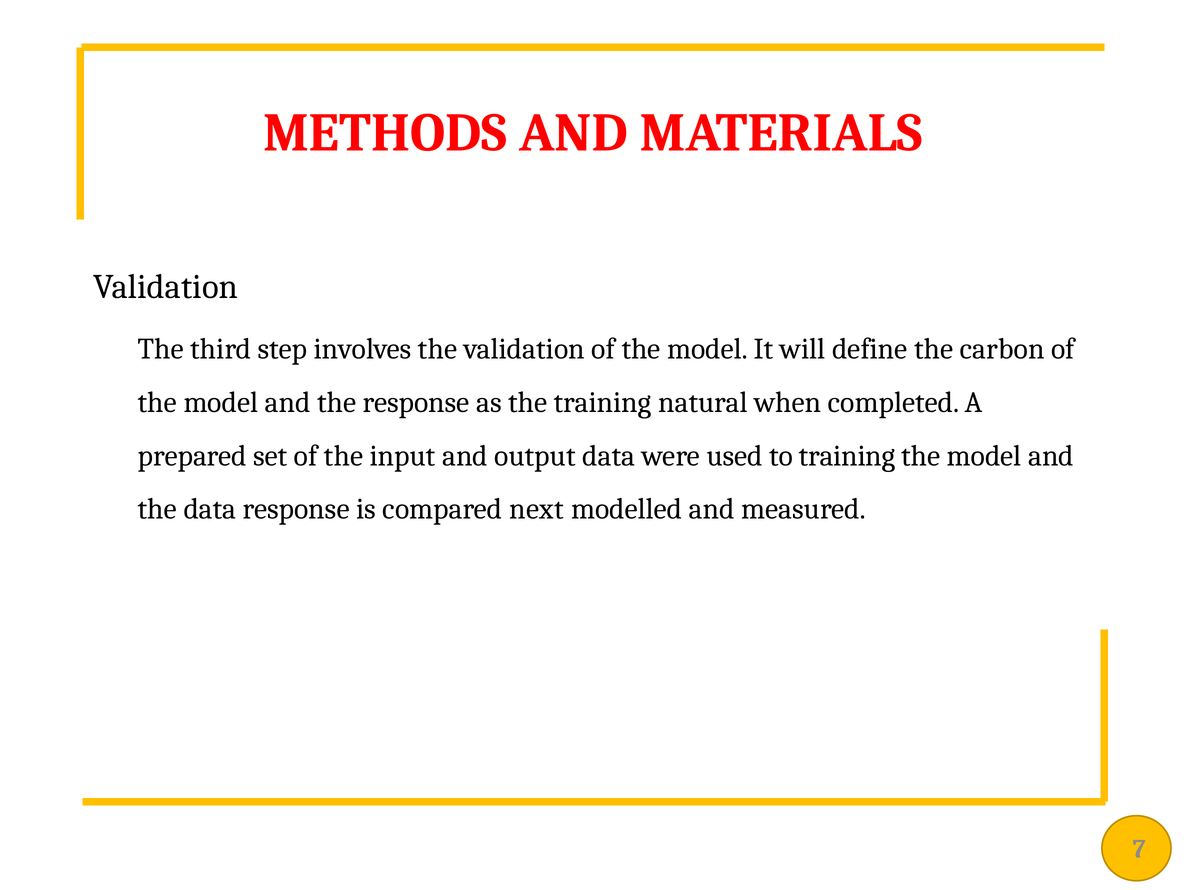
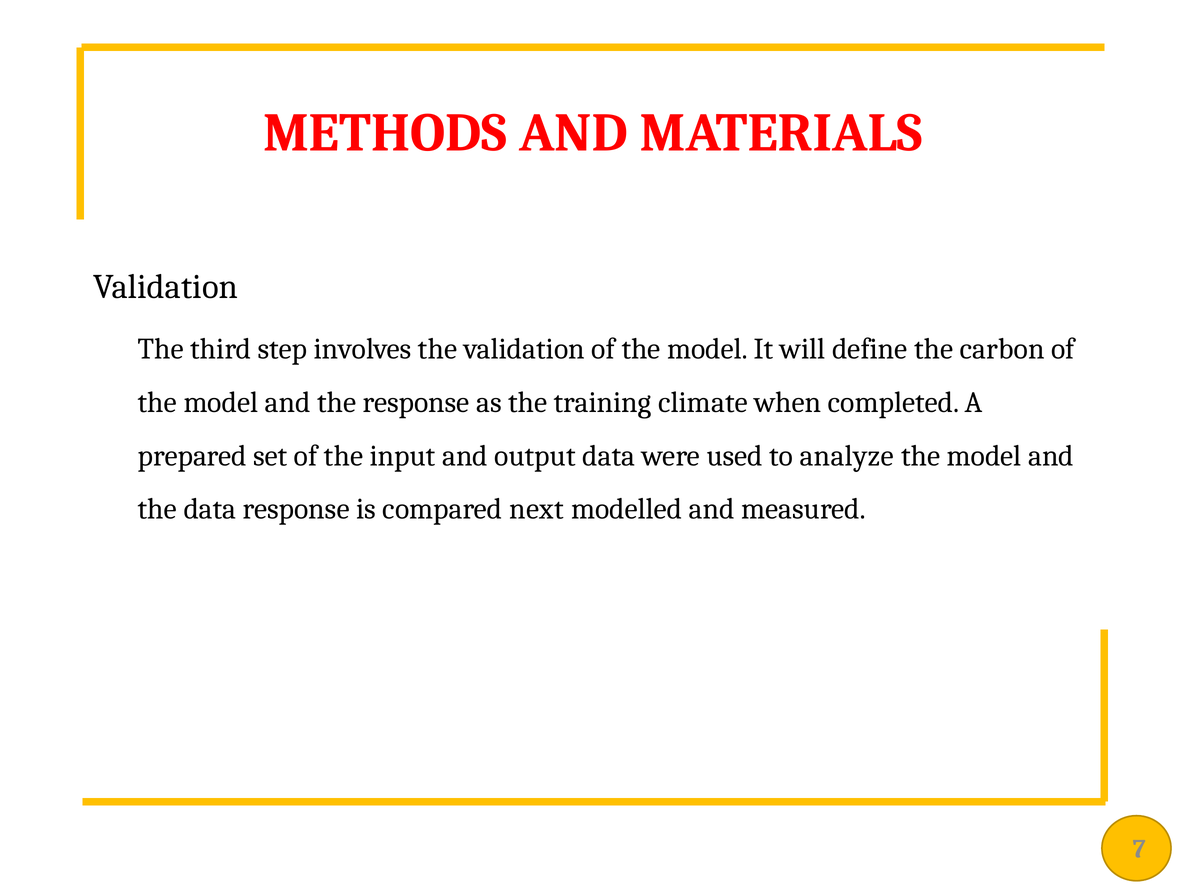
natural: natural -> climate
to training: training -> analyze
